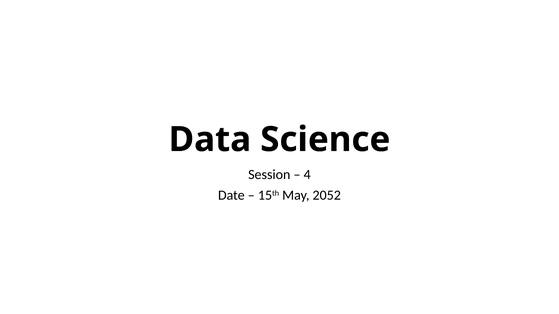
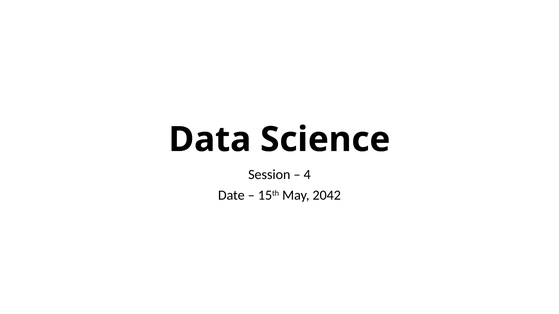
2052: 2052 -> 2042
